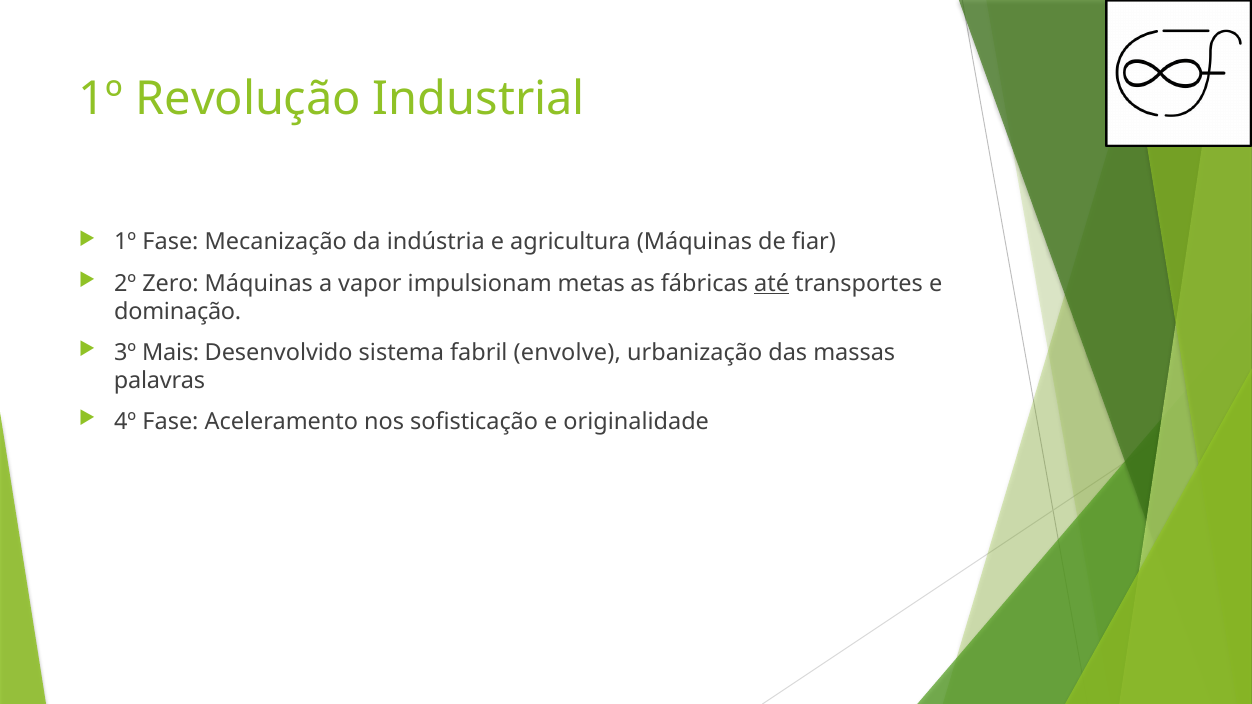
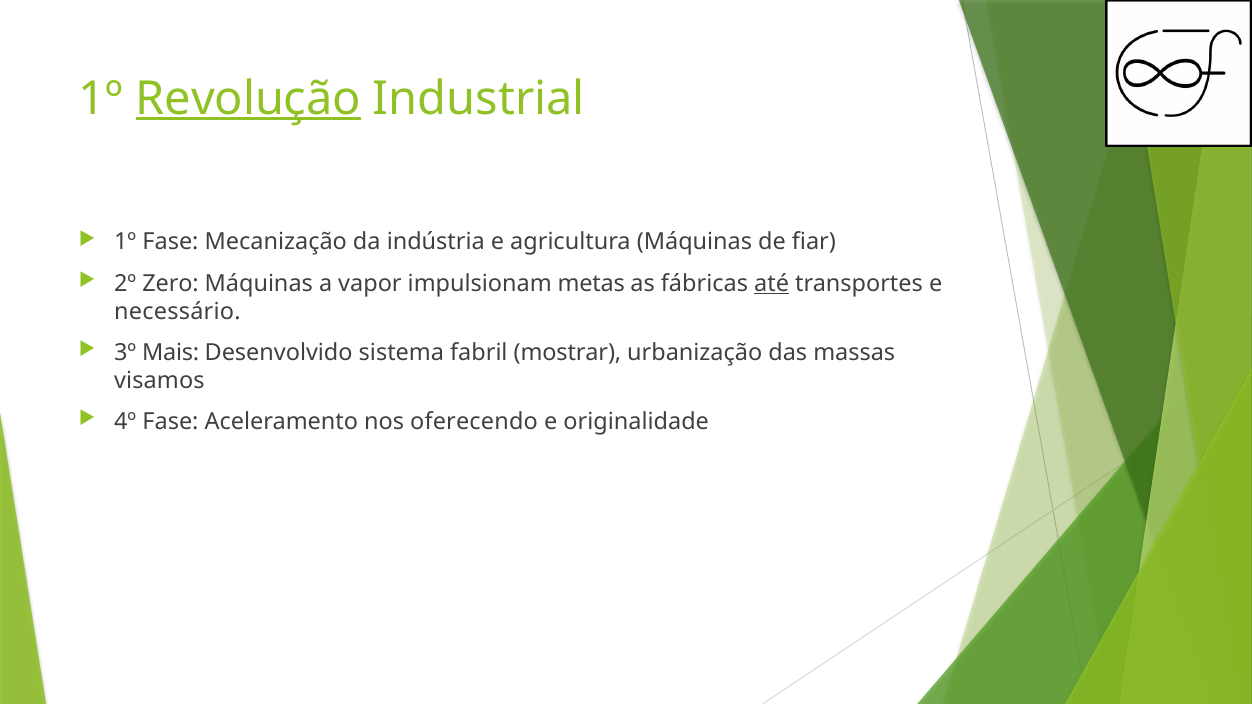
Revolução underline: none -> present
dominação: dominação -> necessário
envolve: envolve -> mostrar
palavras: palavras -> visamos
sofisticação: sofisticação -> oferecendo
